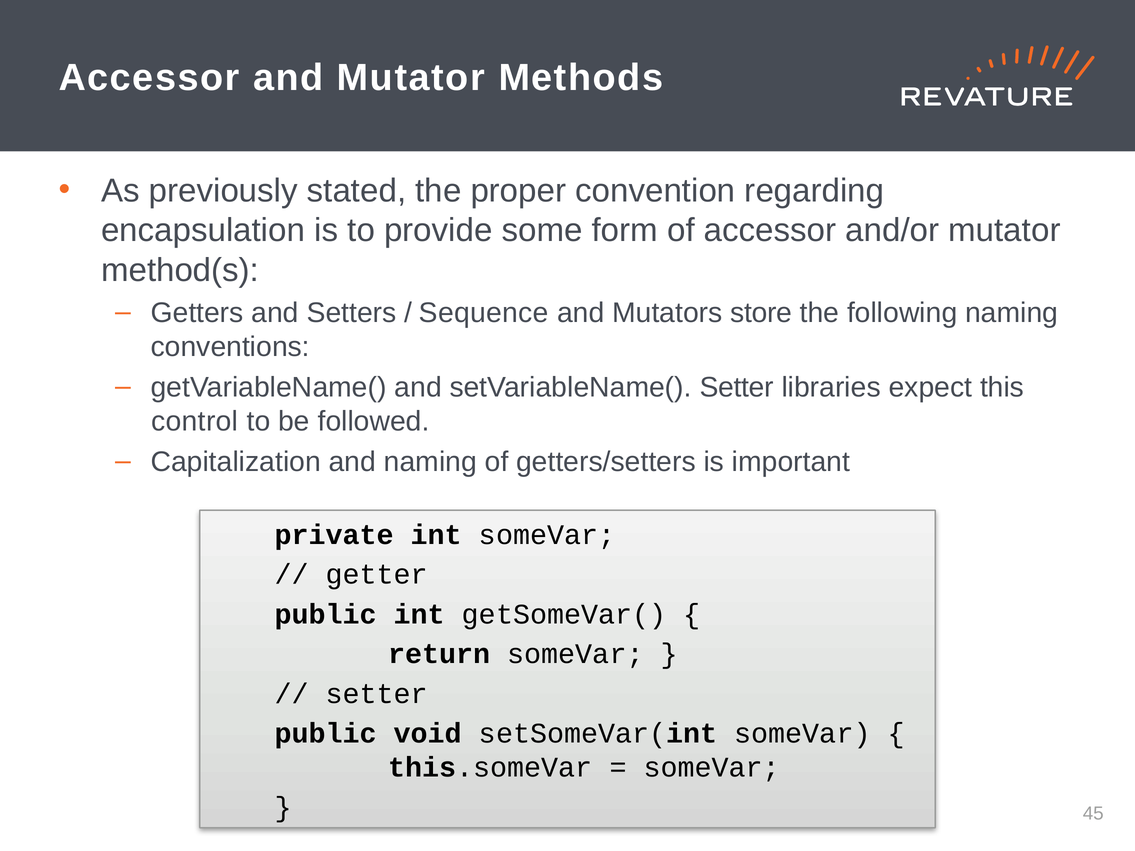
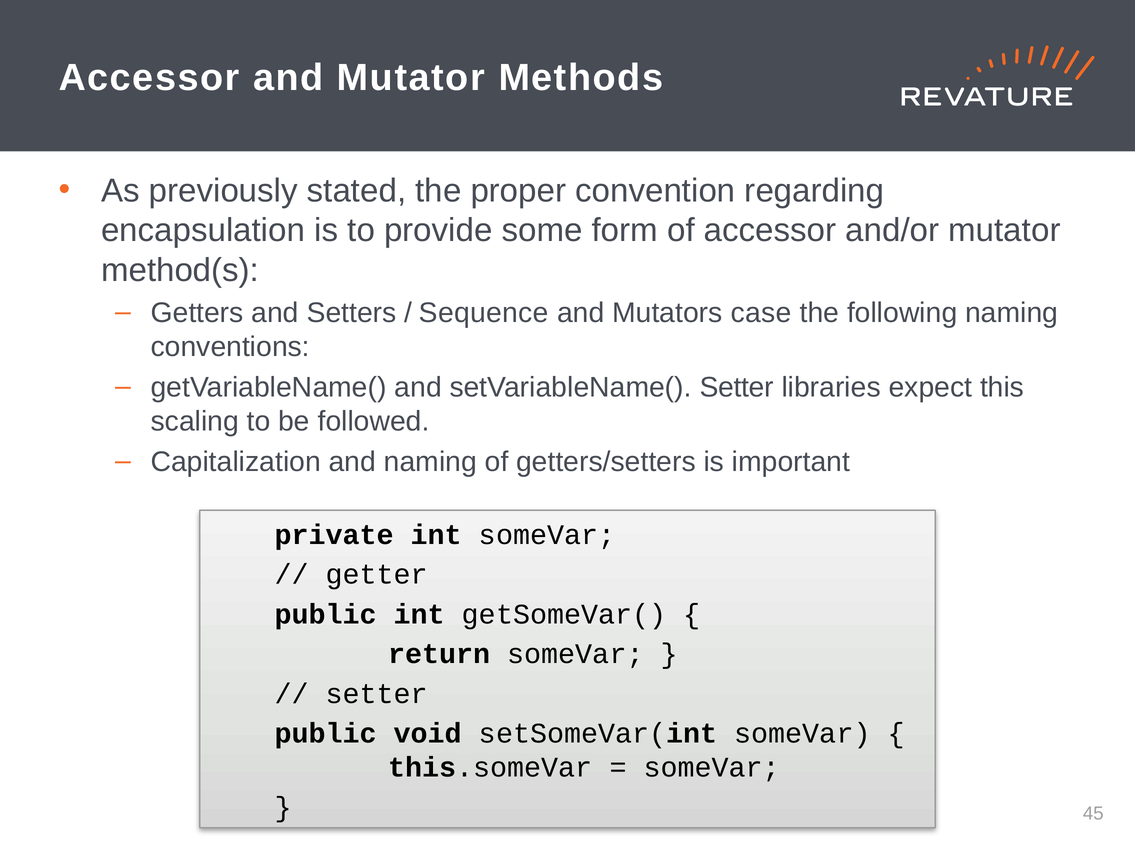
store: store -> case
control: control -> scaling
